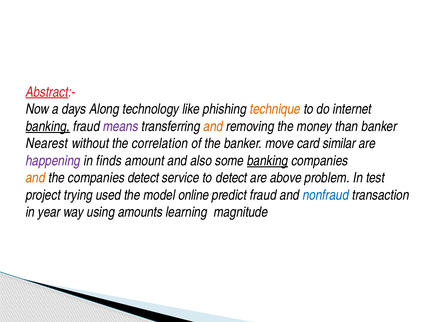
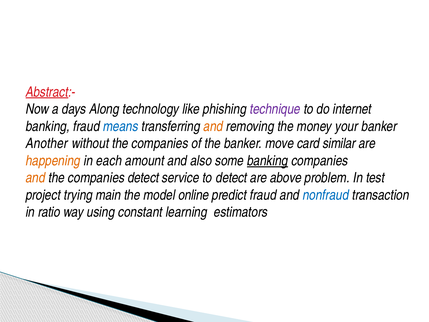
technique colour: orange -> purple
banking at (48, 126) underline: present -> none
means colour: purple -> blue
than: than -> your
Nearest: Nearest -> Another
without the correlation: correlation -> companies
happening colour: purple -> orange
finds: finds -> each
used: used -> main
year: year -> ratio
amounts: amounts -> constant
magnitude: magnitude -> estimators
